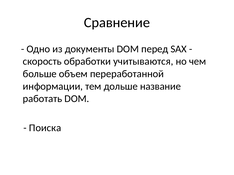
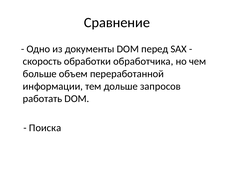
учитываются: учитываются -> обработчика
название: название -> запросов
